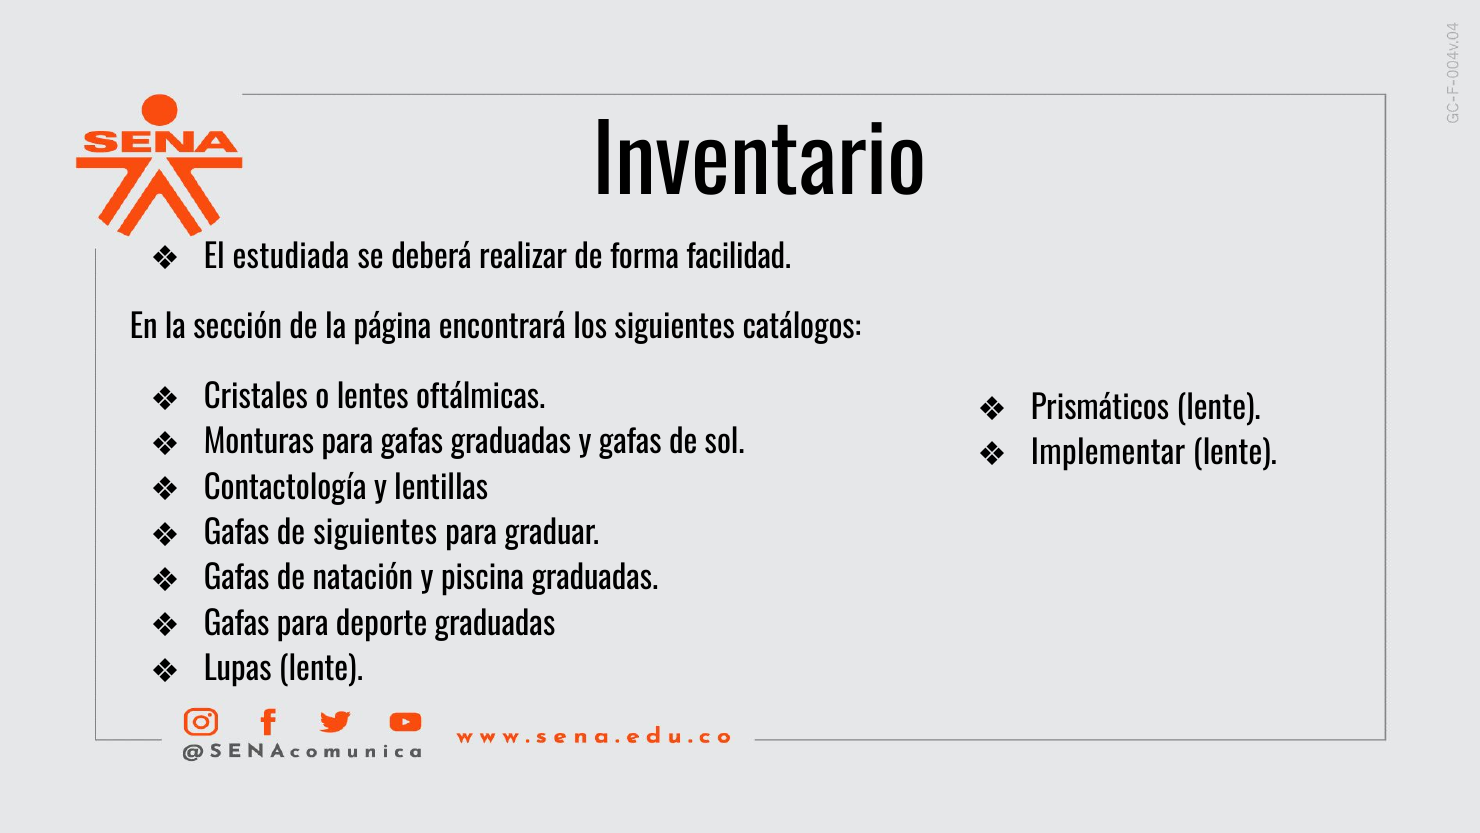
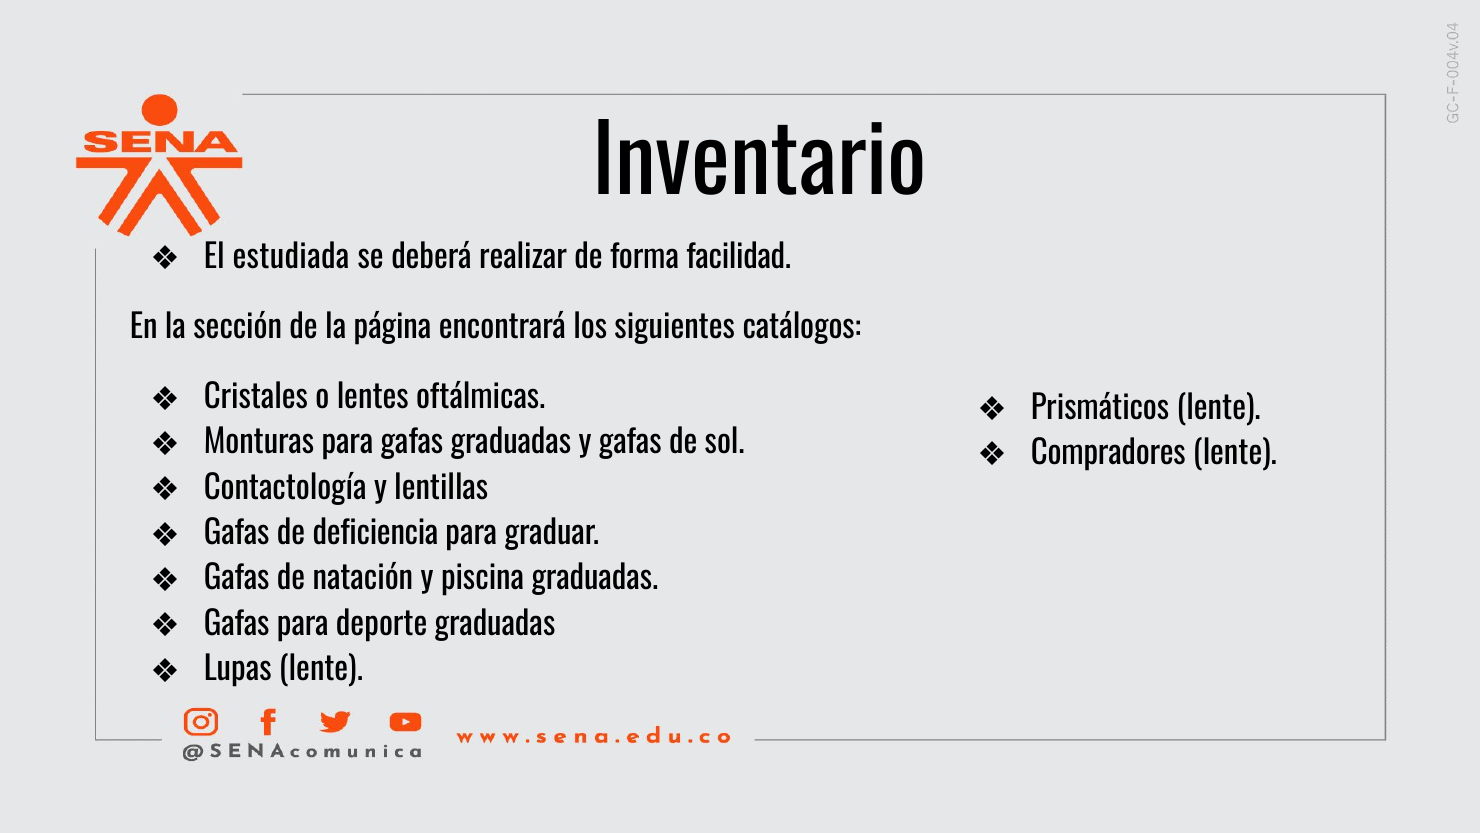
Implementar: Implementar -> Compradores
de siguientes: siguientes -> deficiencia
